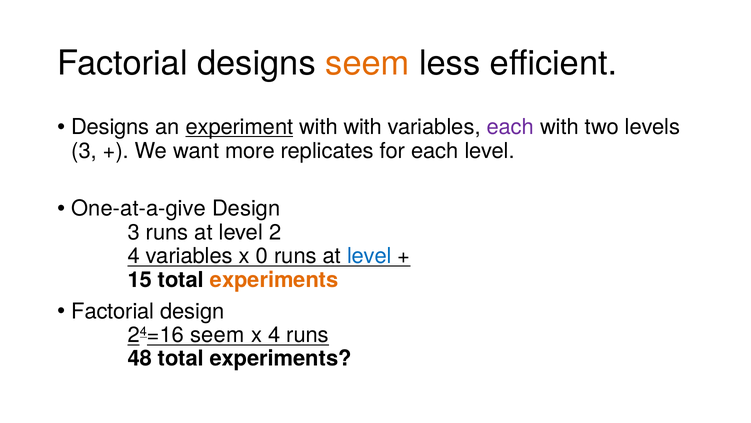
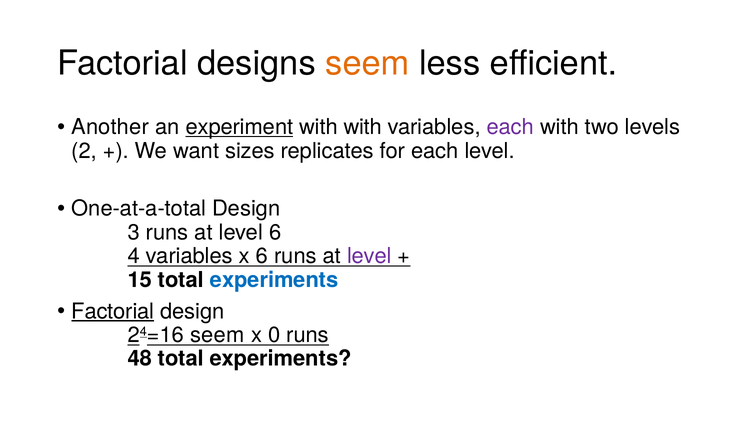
Designs at (110, 127): Designs -> Another
3 at (84, 151): 3 -> 2
more: more -> sizes
One-at-a-give: One-at-a-give -> One-at-a-total
level 2: 2 -> 6
x 0: 0 -> 6
level at (369, 256) colour: blue -> purple
experiments at (274, 279) colour: orange -> blue
Factorial at (113, 311) underline: none -> present
x 4: 4 -> 0
